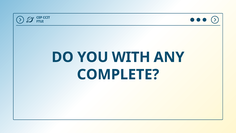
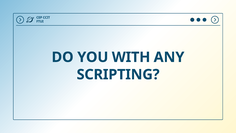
COMPLETE: COMPLETE -> SCRIPTING
